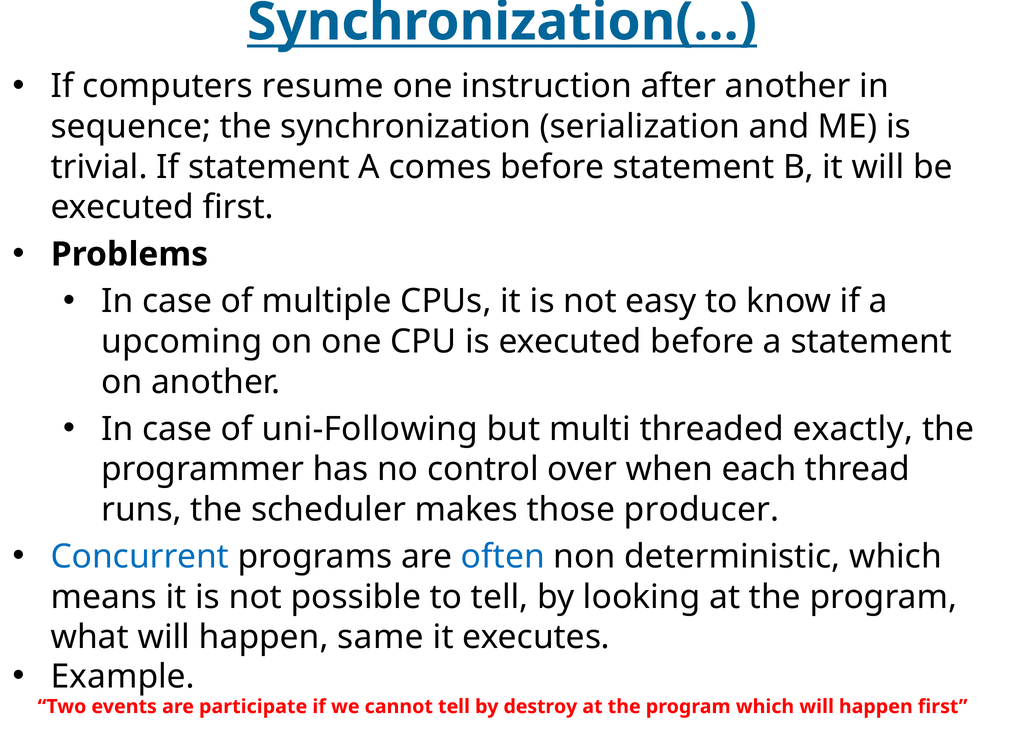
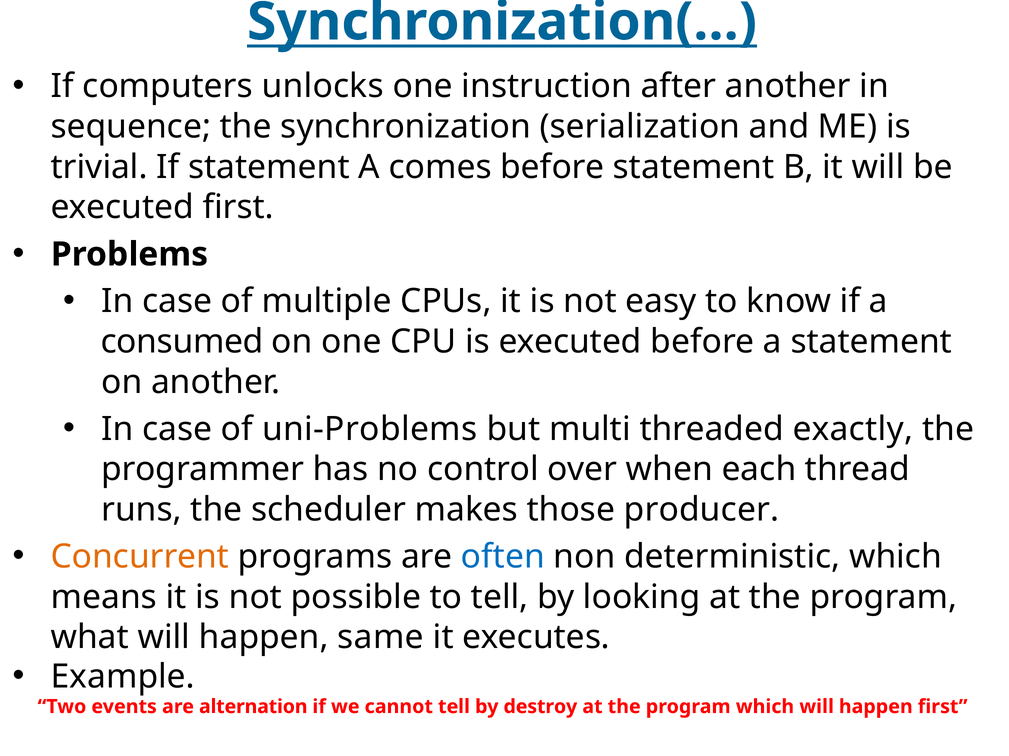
resume: resume -> unlocks
upcoming: upcoming -> consumed
uni-Following: uni-Following -> uni-Problems
Concurrent colour: blue -> orange
participate: participate -> alternation
